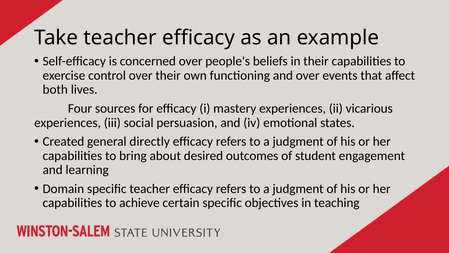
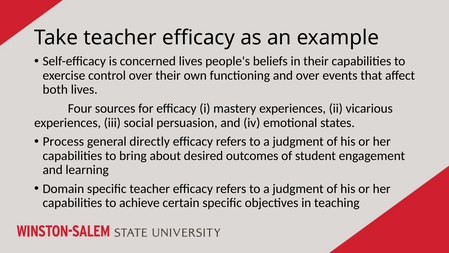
concerned over: over -> lives
Created: Created -> Process
